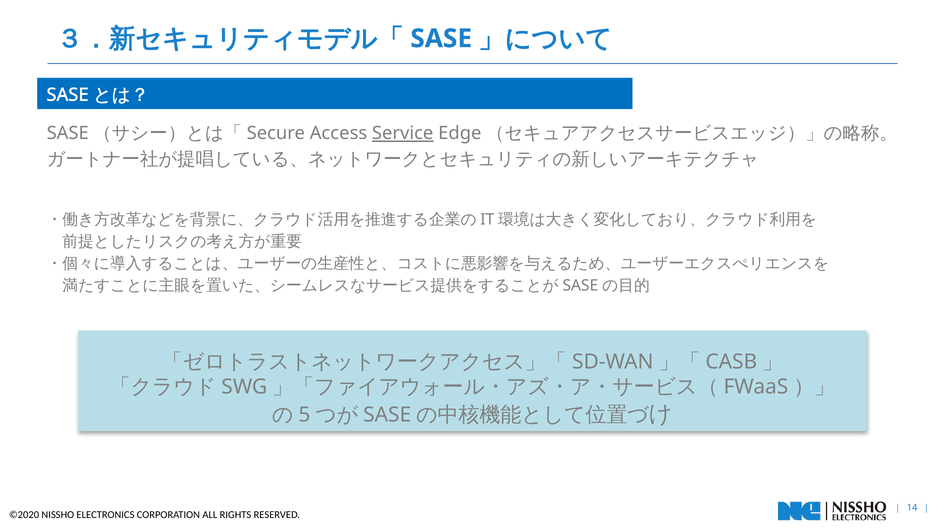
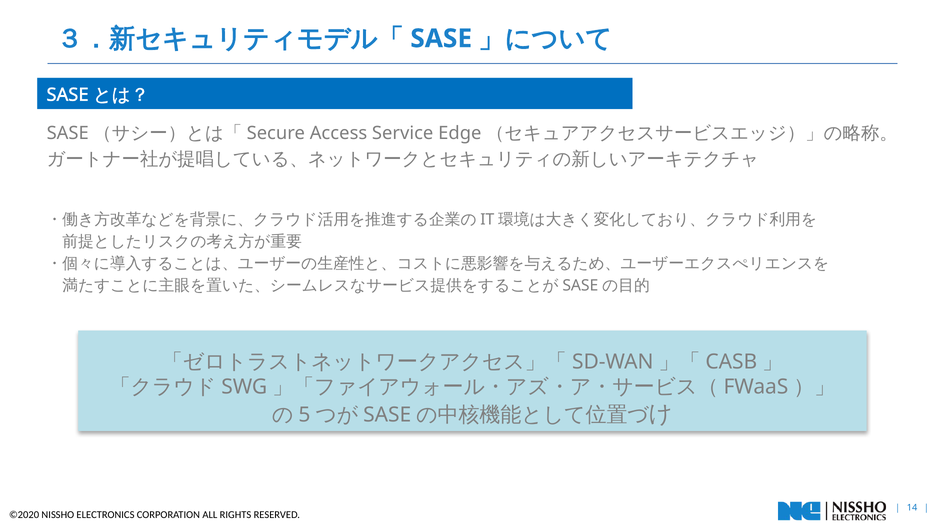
Service underline: present -> none
